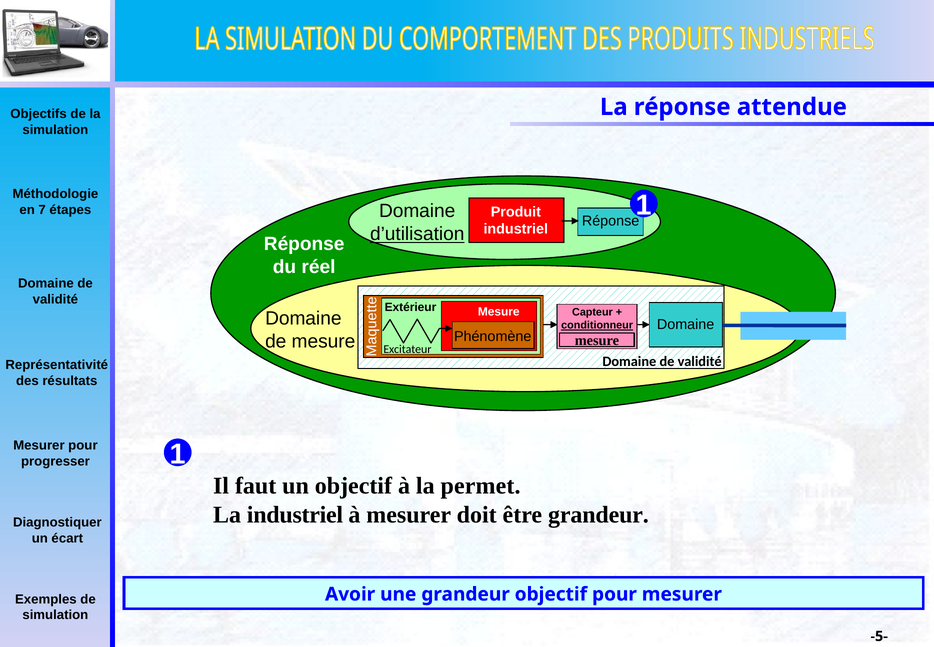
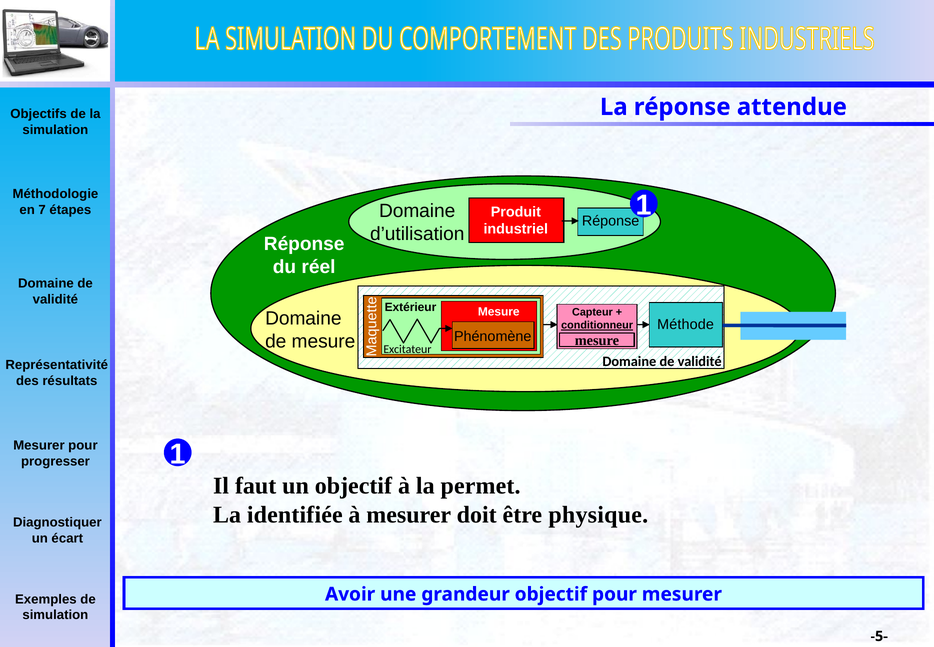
d’utilisation underline: present -> none
Domaine at (686, 324): Domaine -> Méthode
La industriel: industriel -> identifiée
être grandeur: grandeur -> physique
